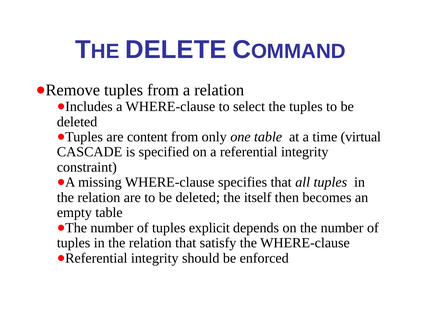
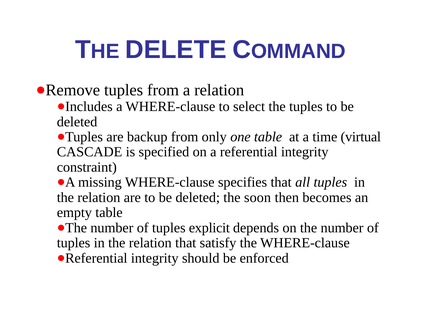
content: content -> backup
itself: itself -> soon
